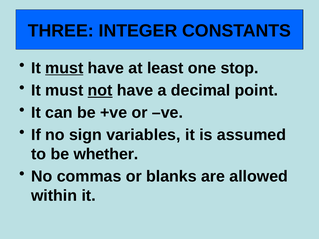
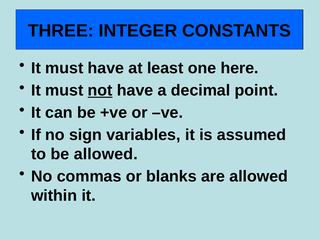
must at (64, 68) underline: present -> none
stop: stop -> here
be whether: whether -> allowed
